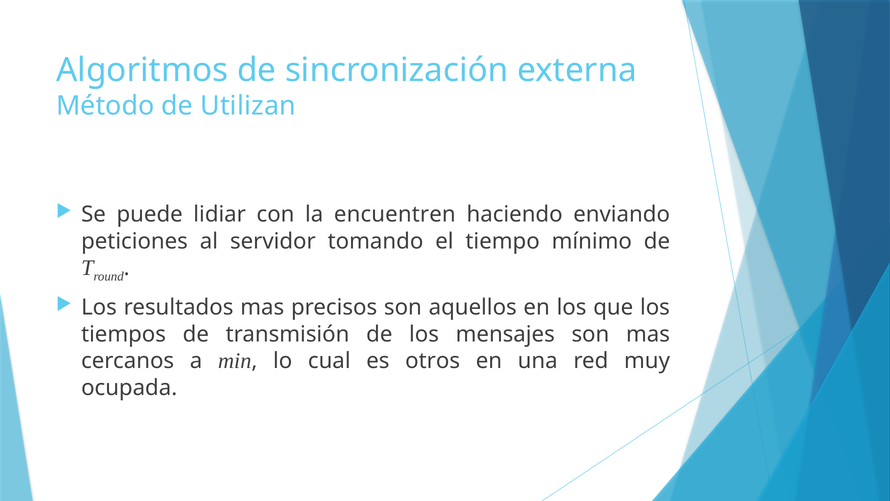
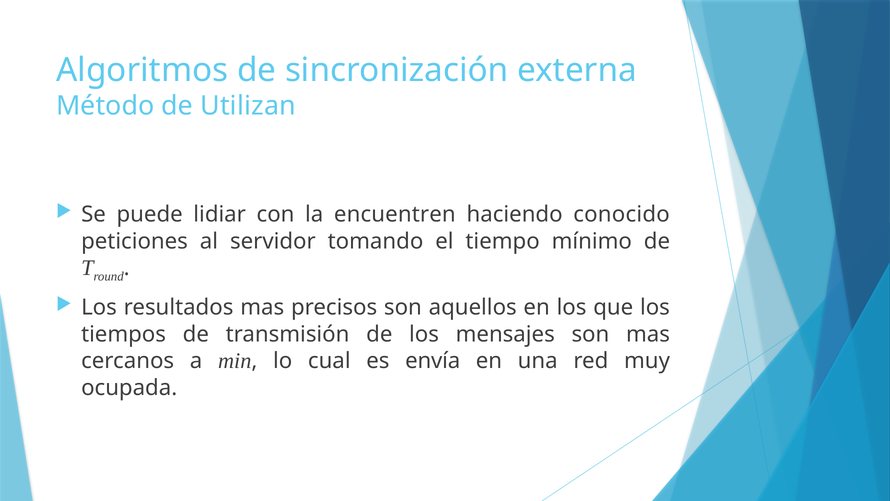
enviando: enviando -> conocido
otros: otros -> envía
